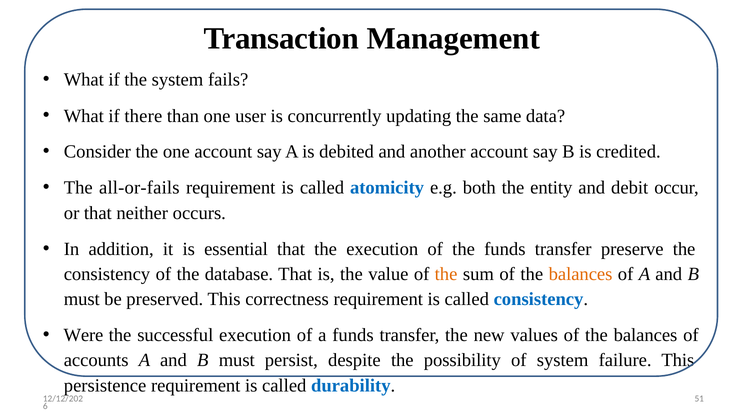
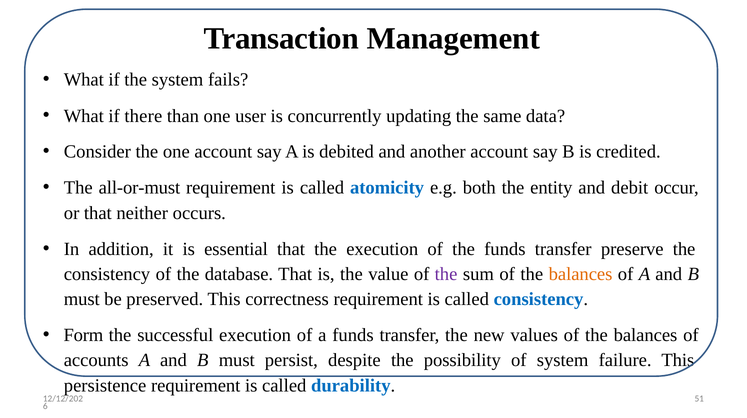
all-or-fails: all-or-fails -> all-or-must
the at (446, 274) colour: orange -> purple
Were: Were -> Form
